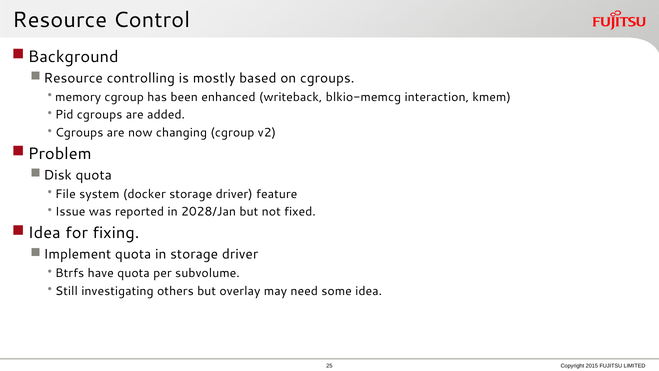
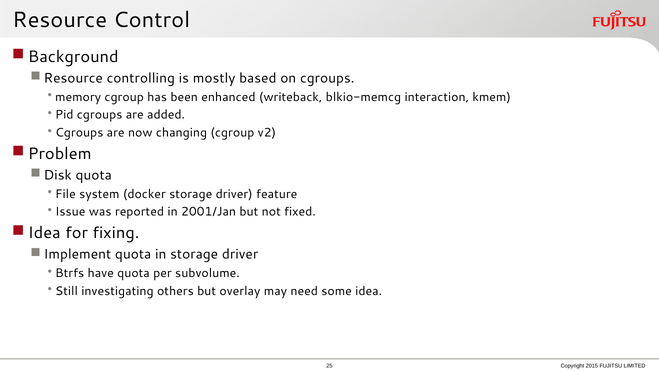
2028/Jan: 2028/Jan -> 2001/Jan
